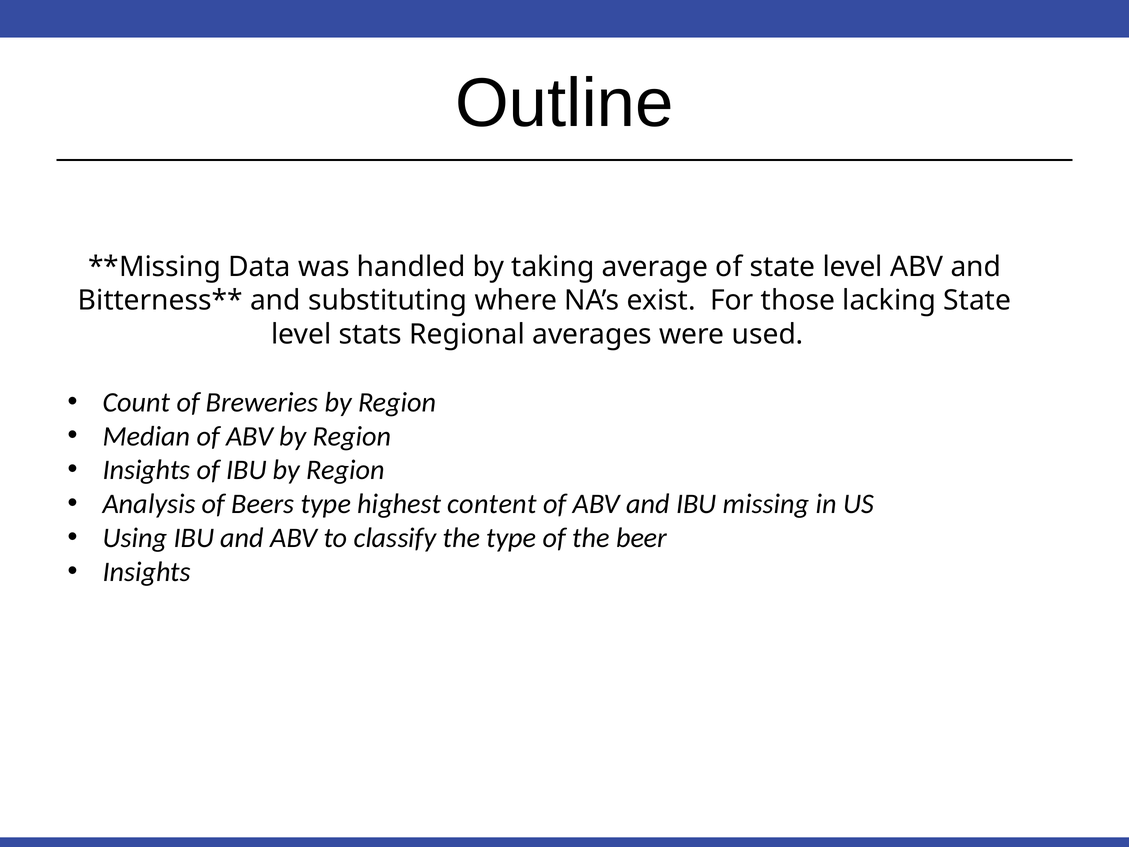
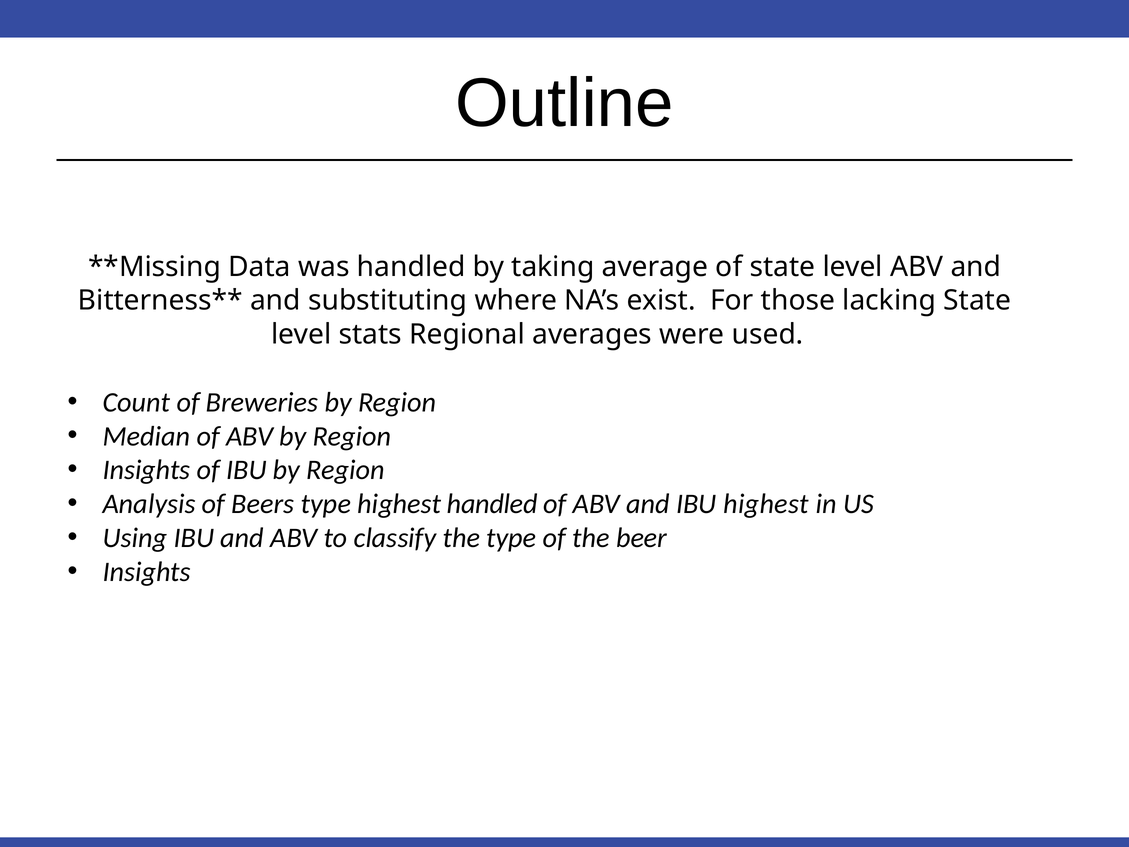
highest content: content -> handled
IBU missing: missing -> highest
